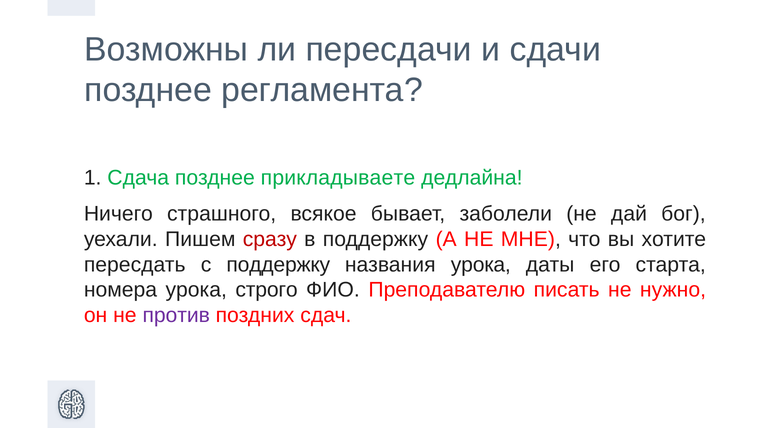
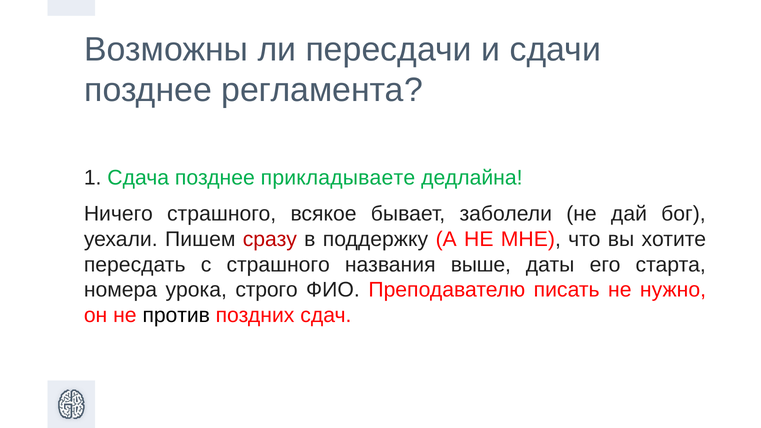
с поддержку: поддержку -> страшного
названия урока: урока -> выше
против colour: purple -> black
